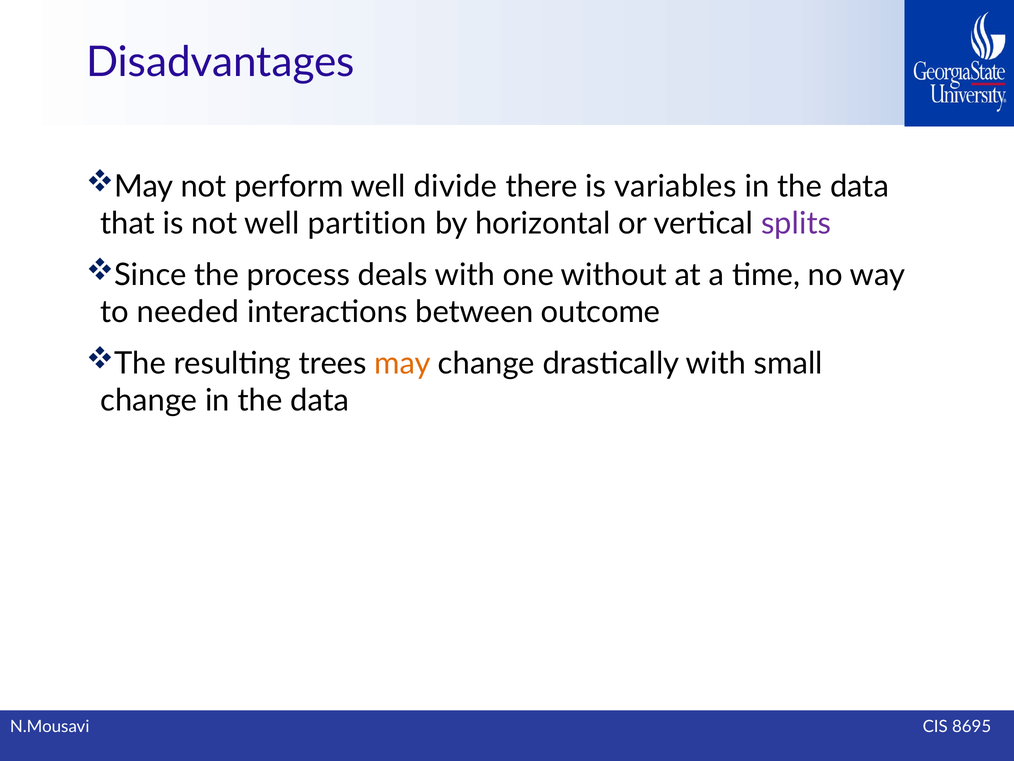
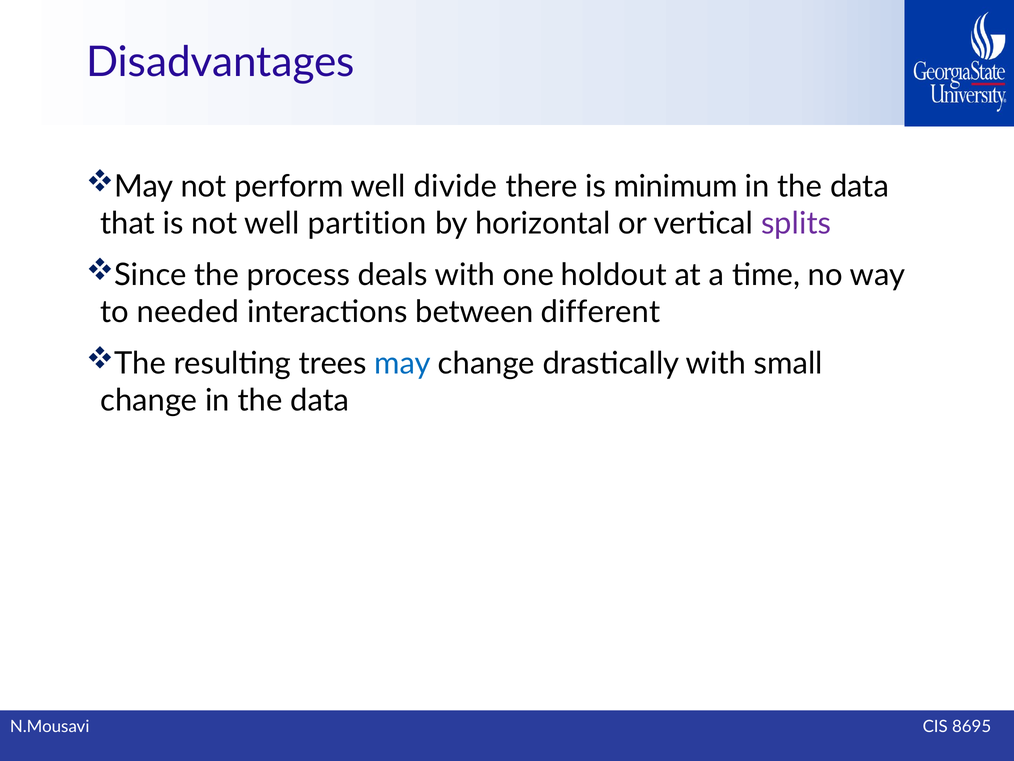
variables: variables -> minimum
without: without -> holdout
outcome: outcome -> different
may at (403, 363) colour: orange -> blue
